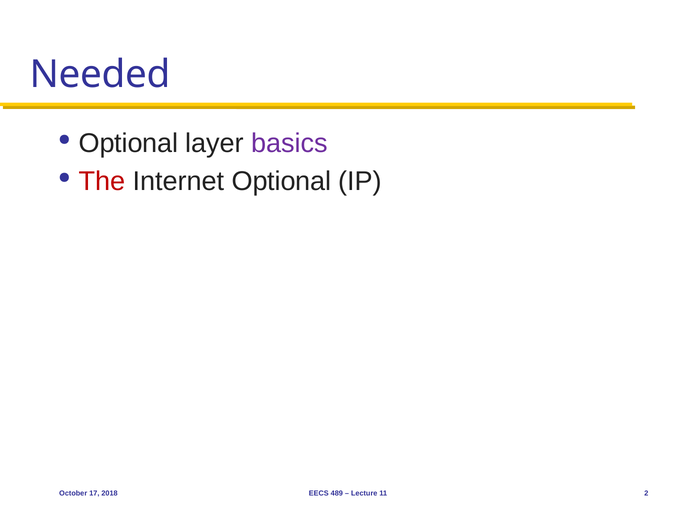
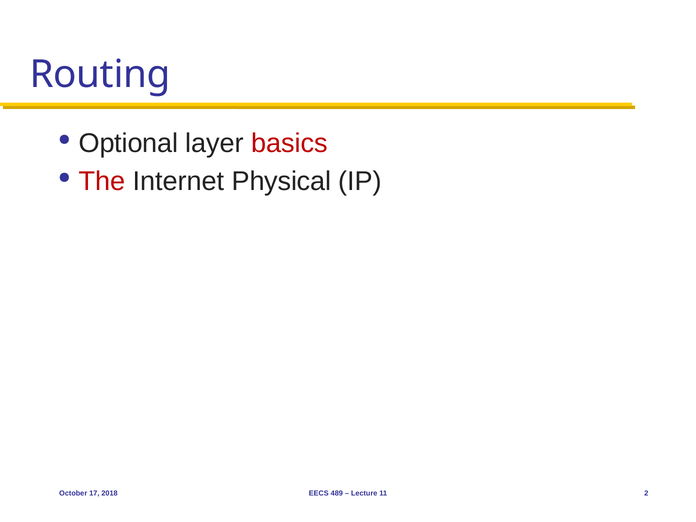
Needed: Needed -> Routing
basics colour: purple -> red
Internet Optional: Optional -> Physical
